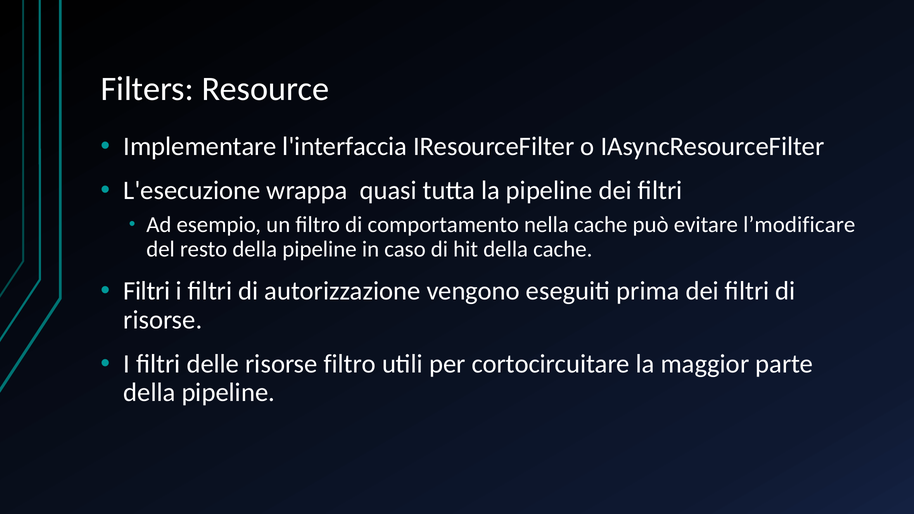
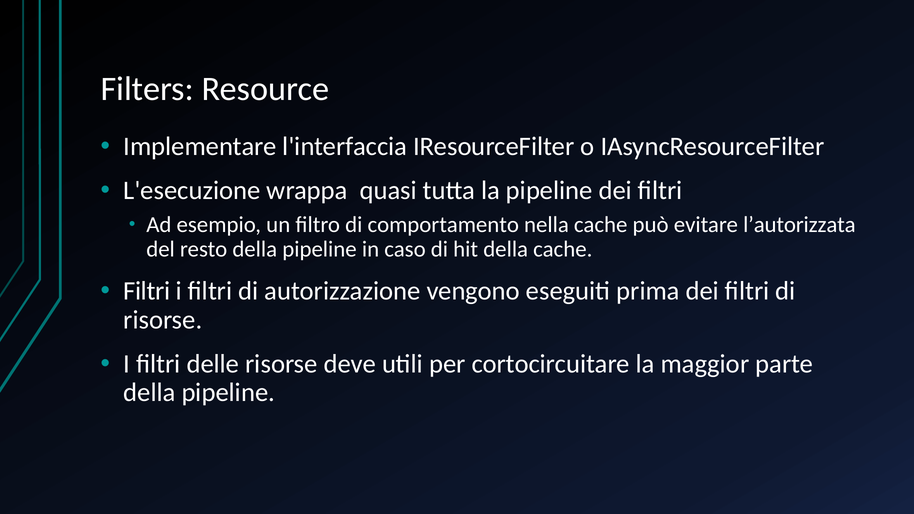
l’modificare: l’modificare -> l’autorizzata
risorse filtro: filtro -> deve
